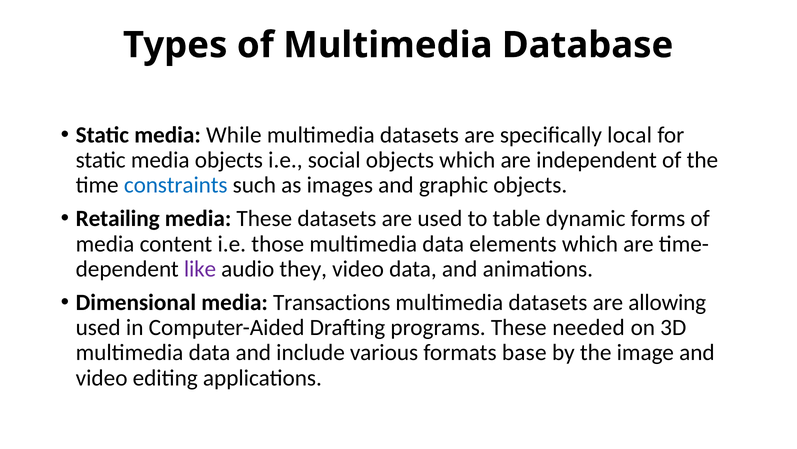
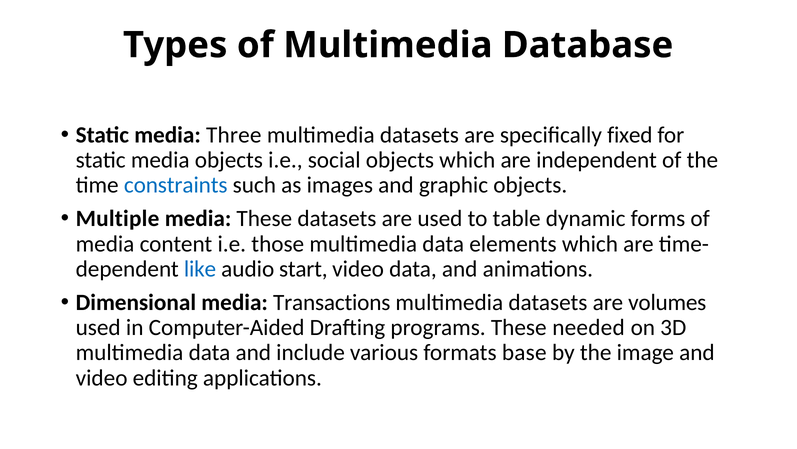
While: While -> Three
local: local -> fixed
Retailing: Retailing -> Multiple
like colour: purple -> blue
they: they -> start
allowing: allowing -> volumes
